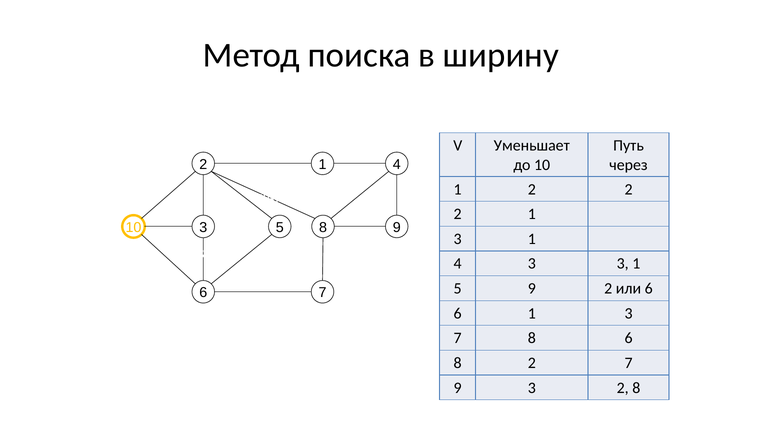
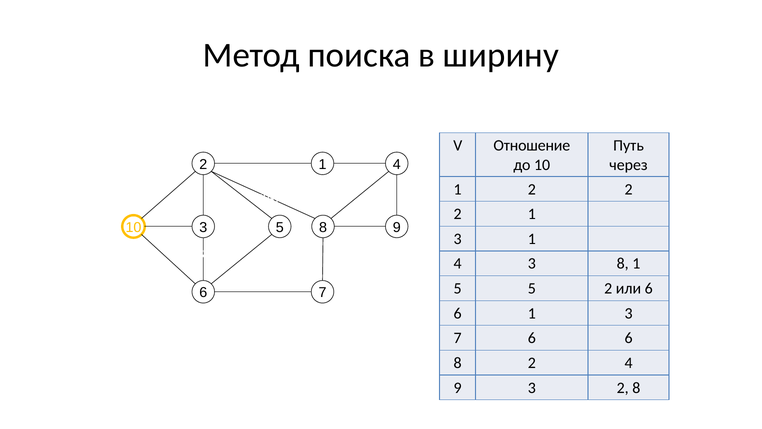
Уменьшает: Уменьшает -> Отношение
3 3: 3 -> 8
5 9: 9 -> 5
7 8: 8 -> 6
2 7: 7 -> 4
